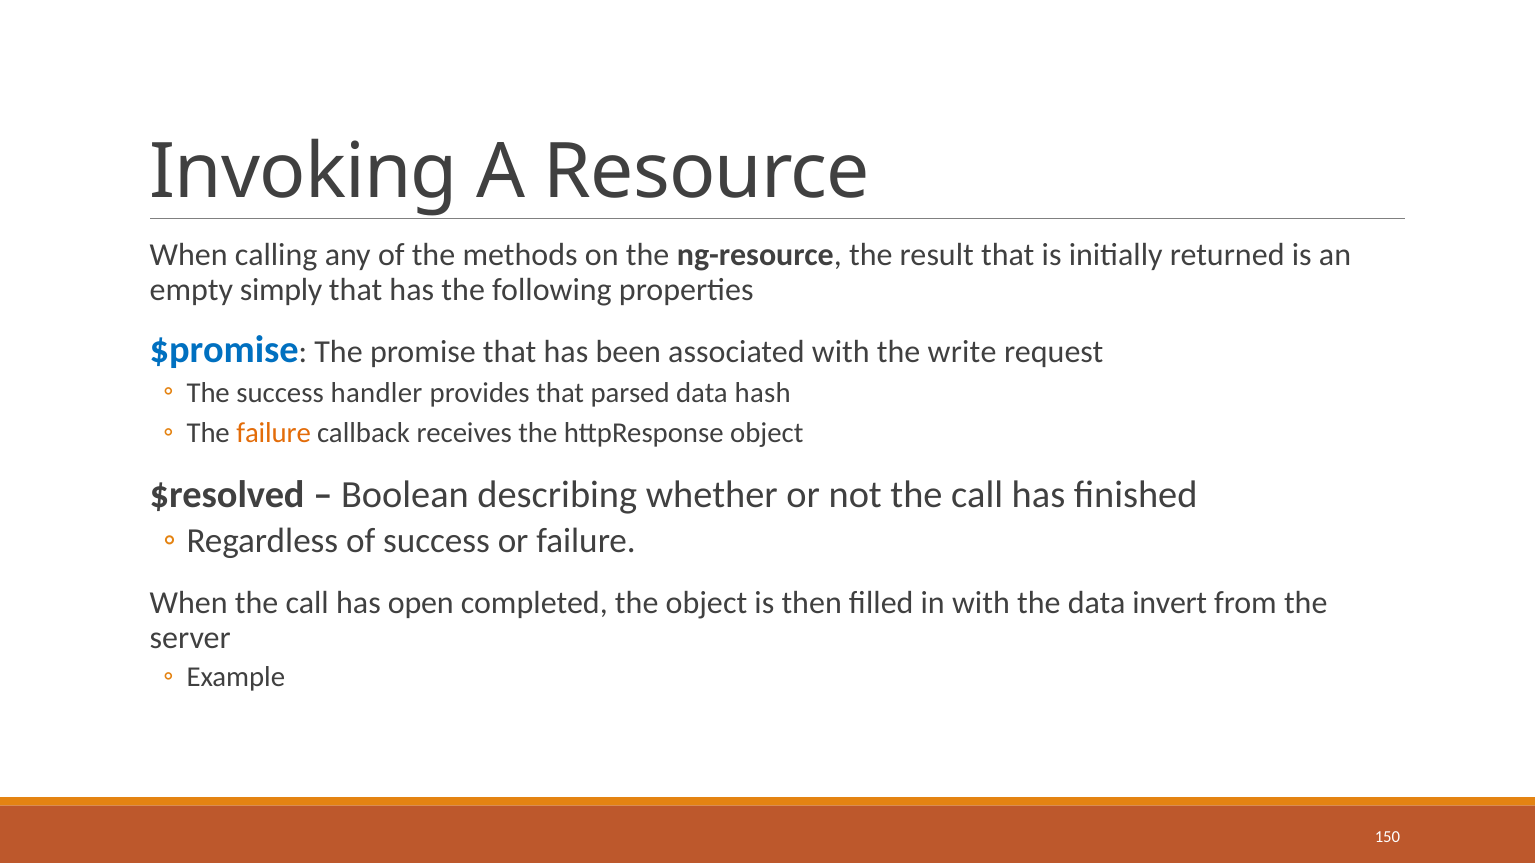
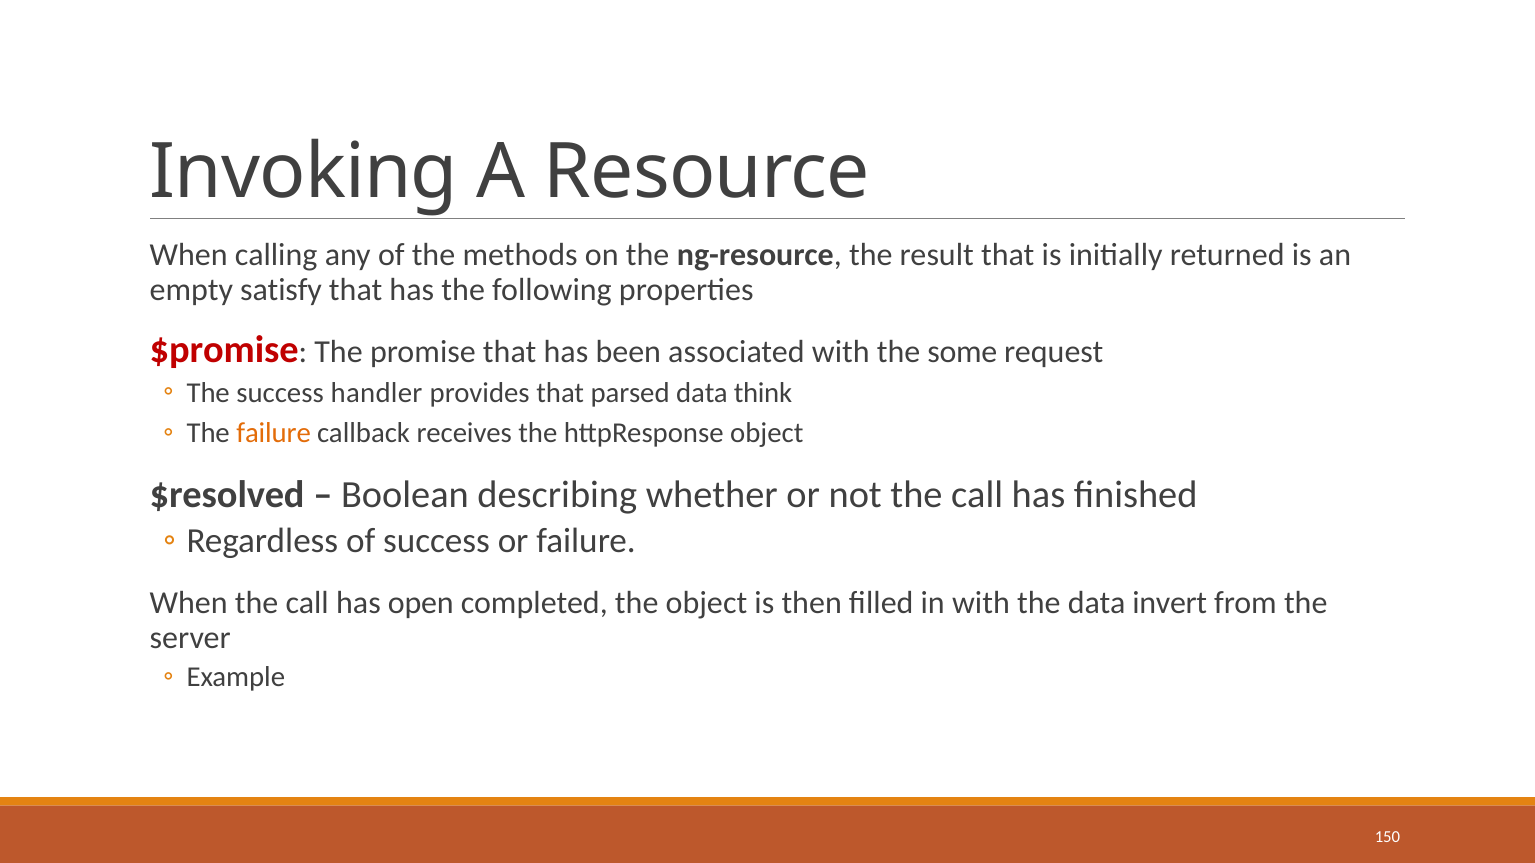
simply: simply -> satisfy
$promise colour: blue -> red
write: write -> some
hash: hash -> think
